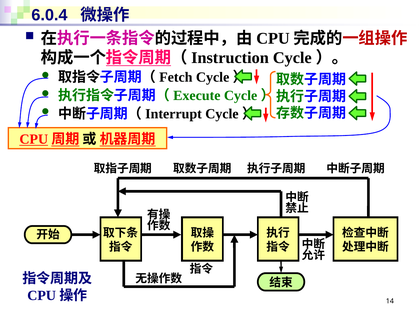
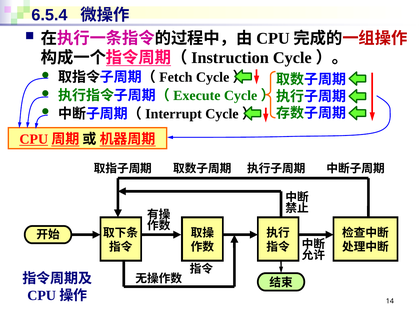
6.0.4: 6.0.4 -> 6.5.4
